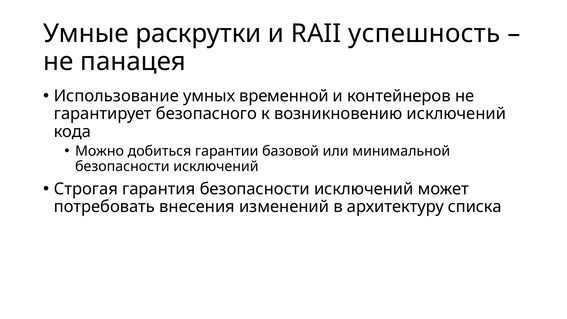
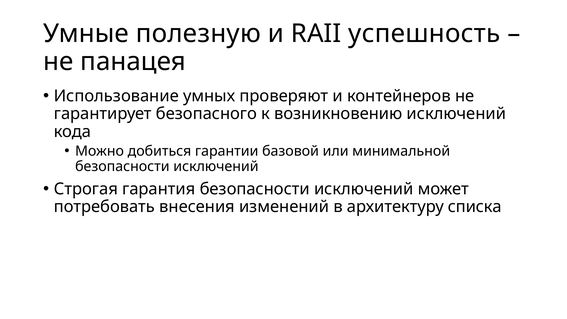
раскрутки: раскрутки -> полезную
временной: временной -> проверяют
